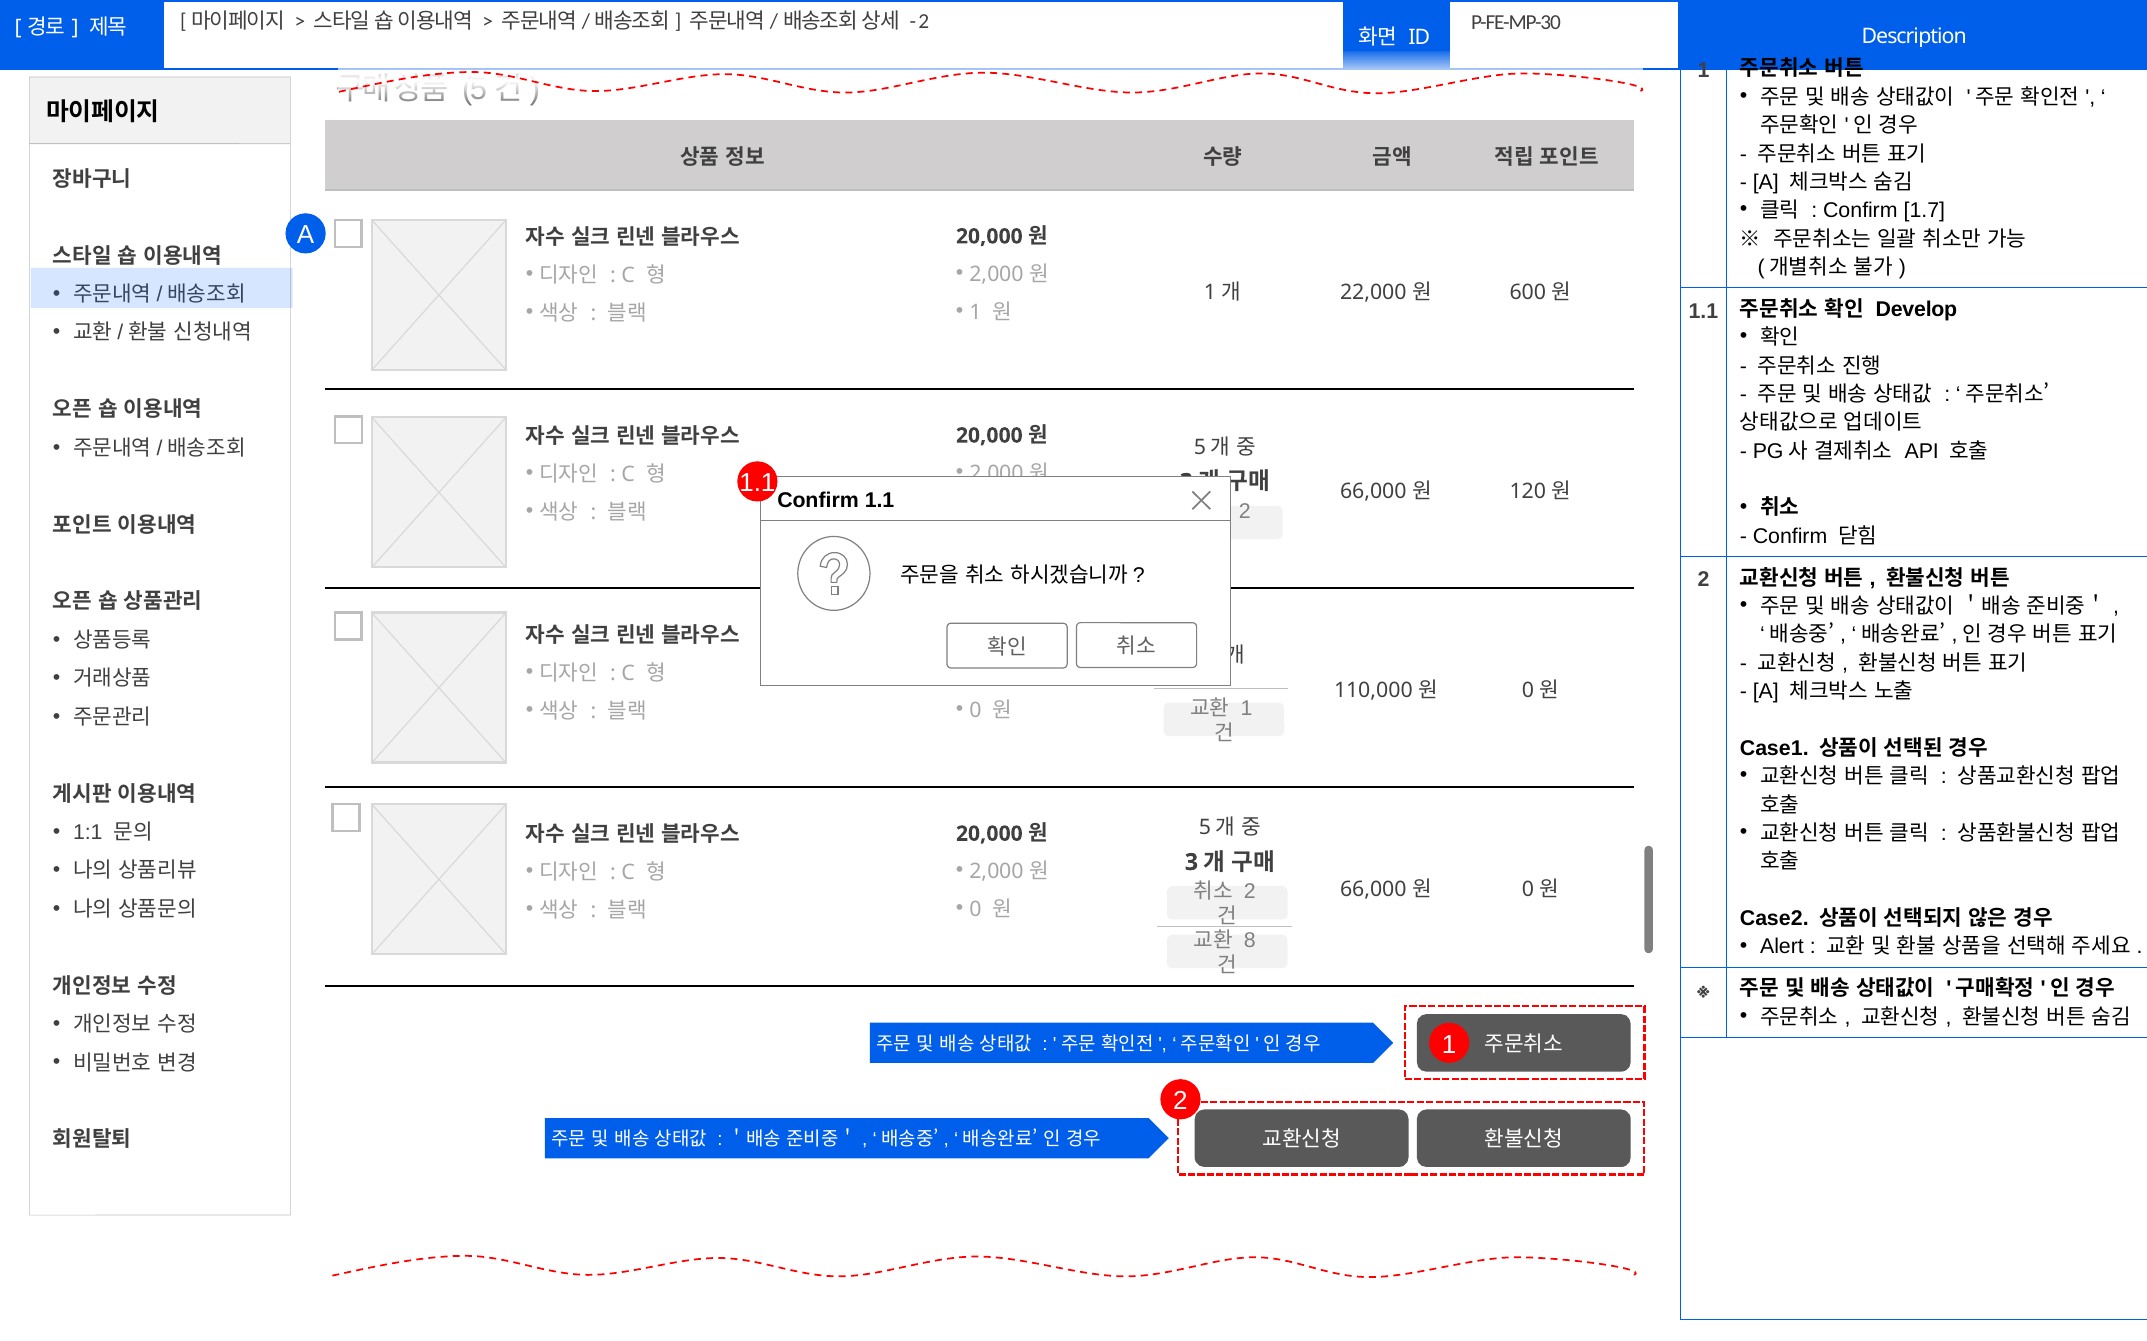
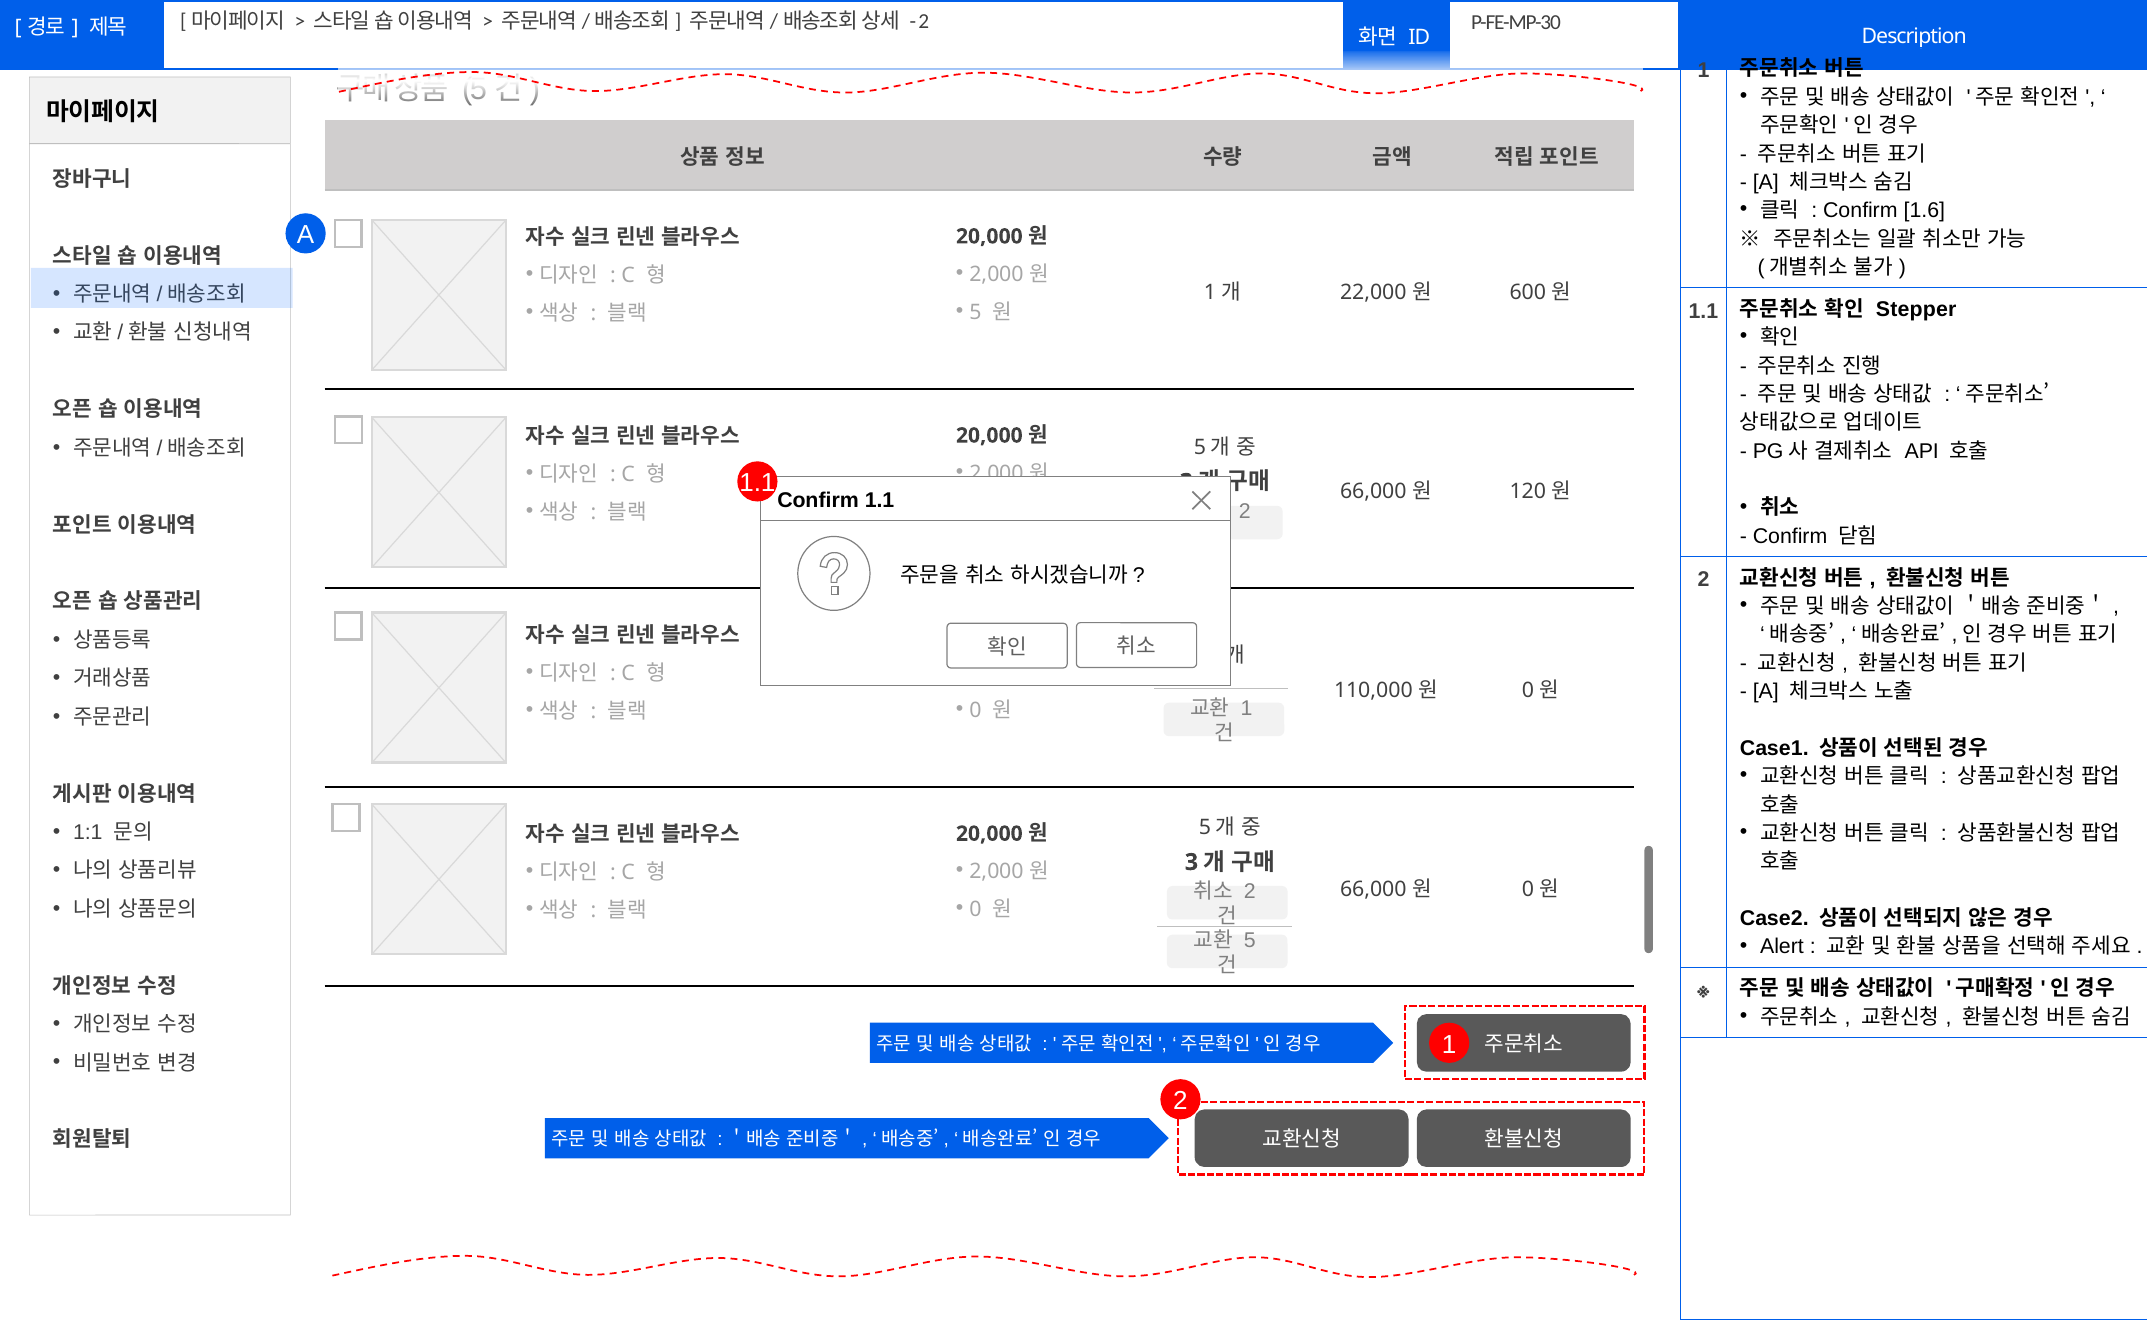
1.7: 1.7 -> 1.6
1 at (975, 313): 1 -> 5
Develop: Develop -> Stepper
8 at (1250, 941): 8 -> 5
